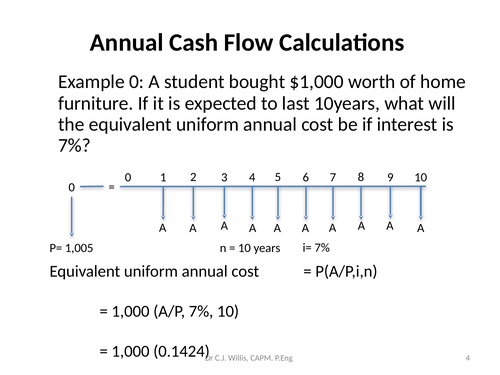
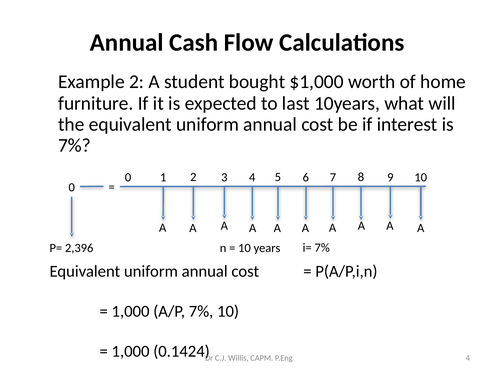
Example 0: 0 -> 2
1,005: 1,005 -> 2,396
